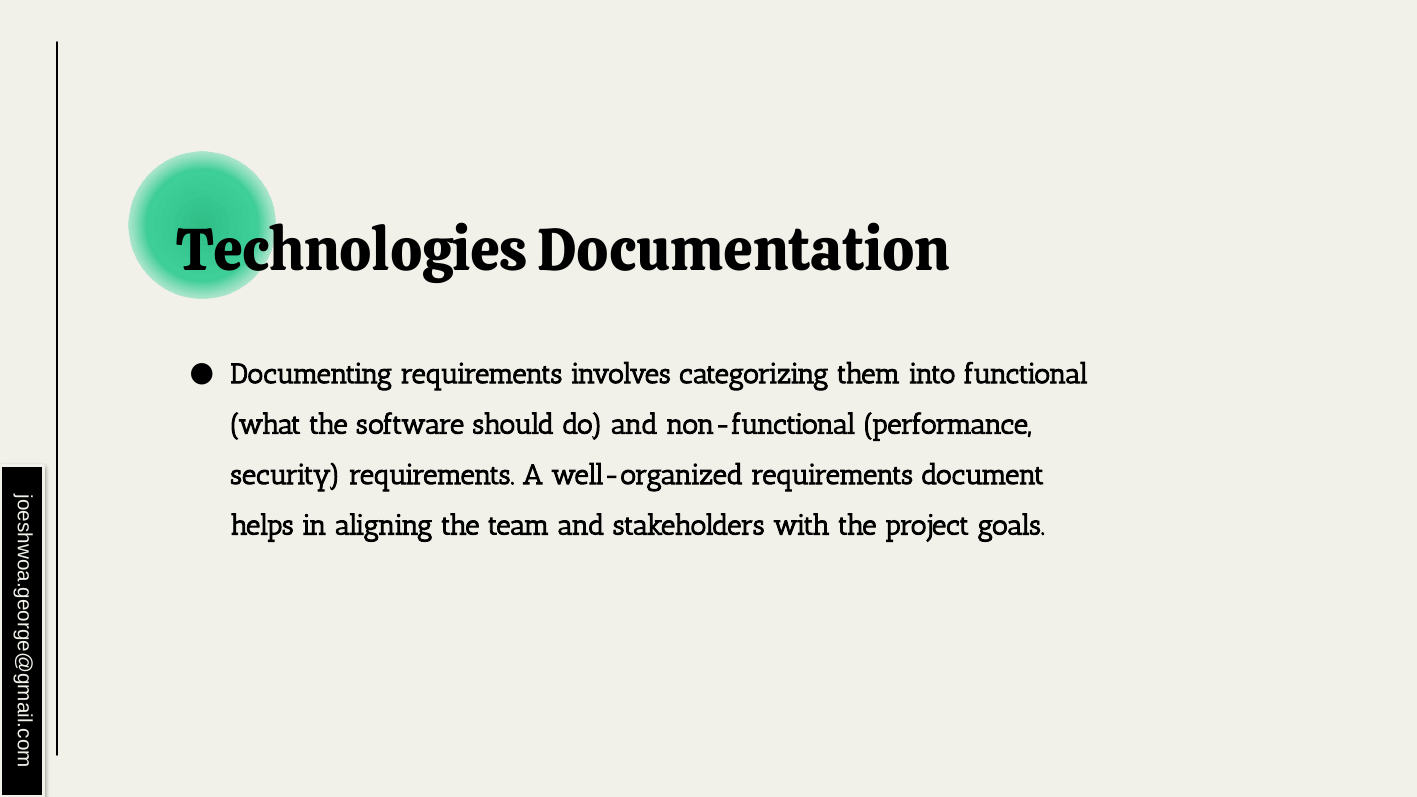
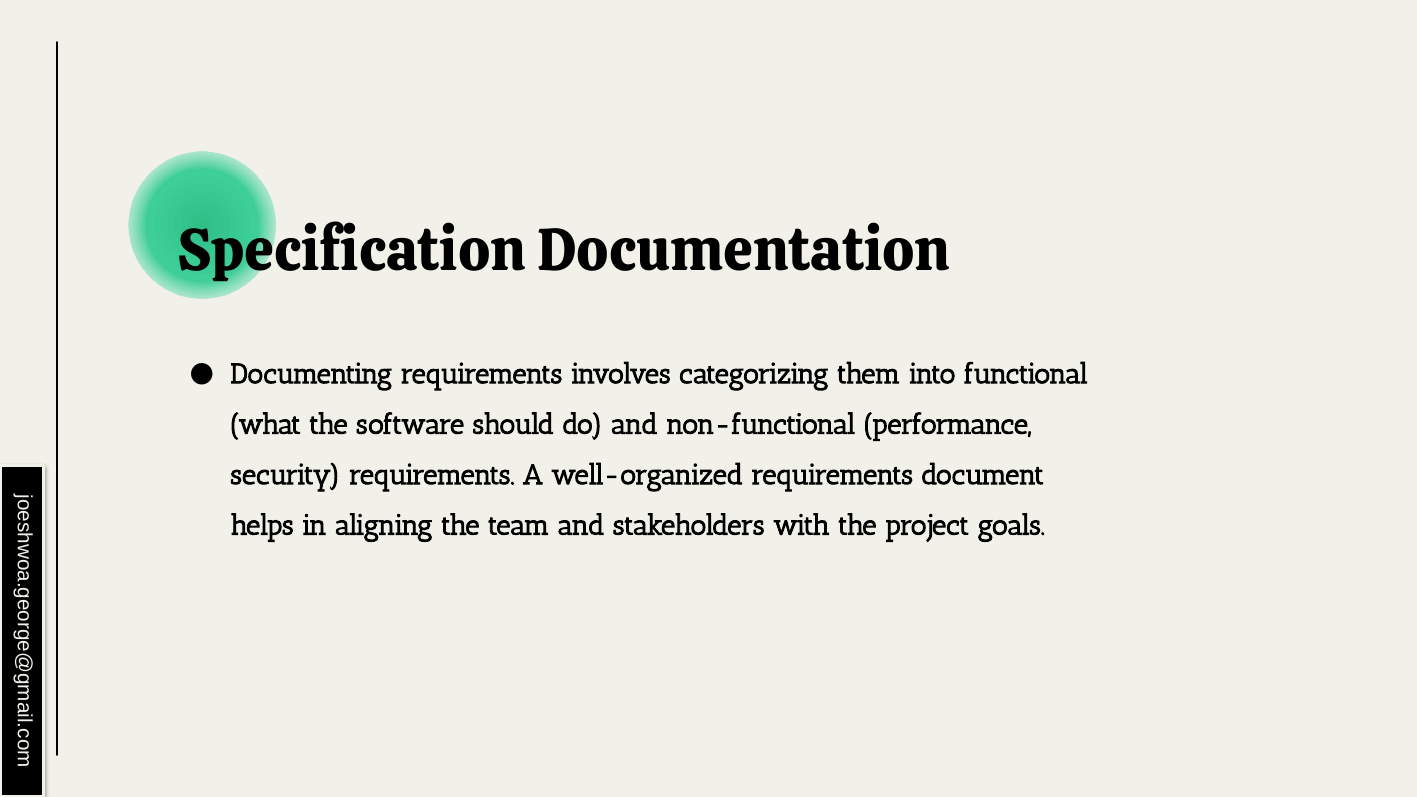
Technologies: Technologies -> Specification
